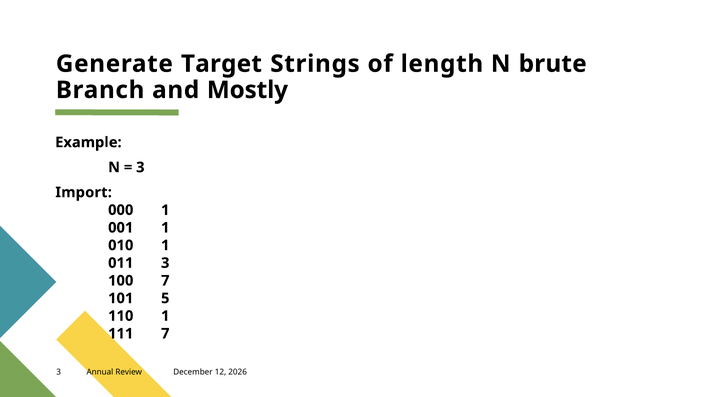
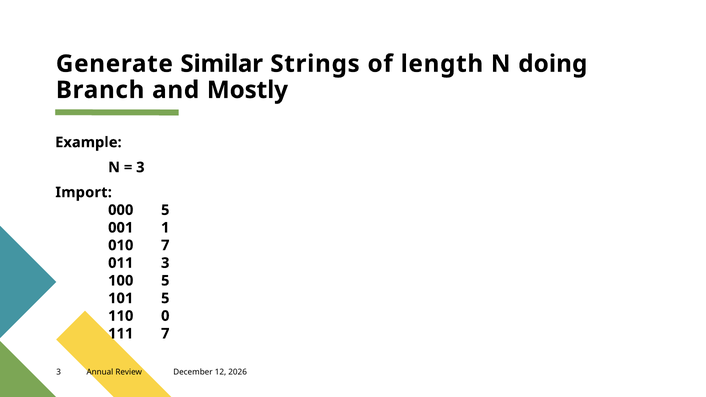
Target: Target -> Similar
brute: brute -> doing
000 1: 1 -> 5
010 1: 1 -> 7
100 7: 7 -> 5
110 1: 1 -> 0
